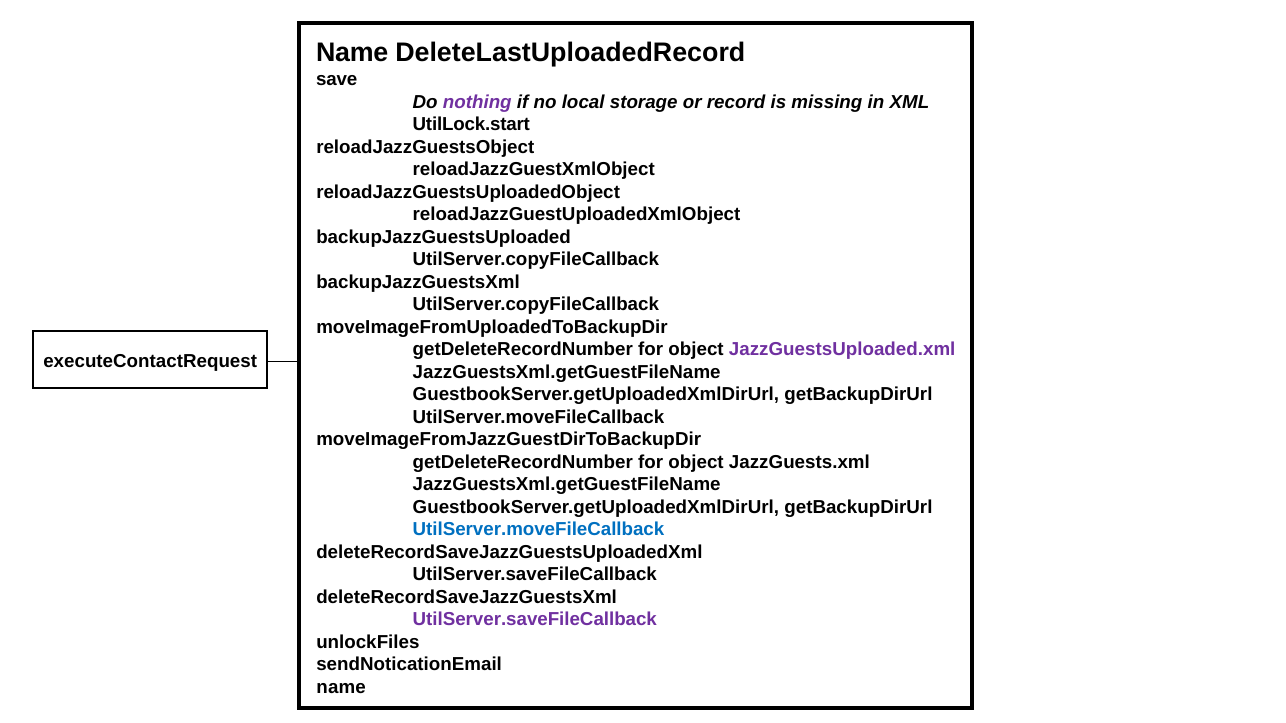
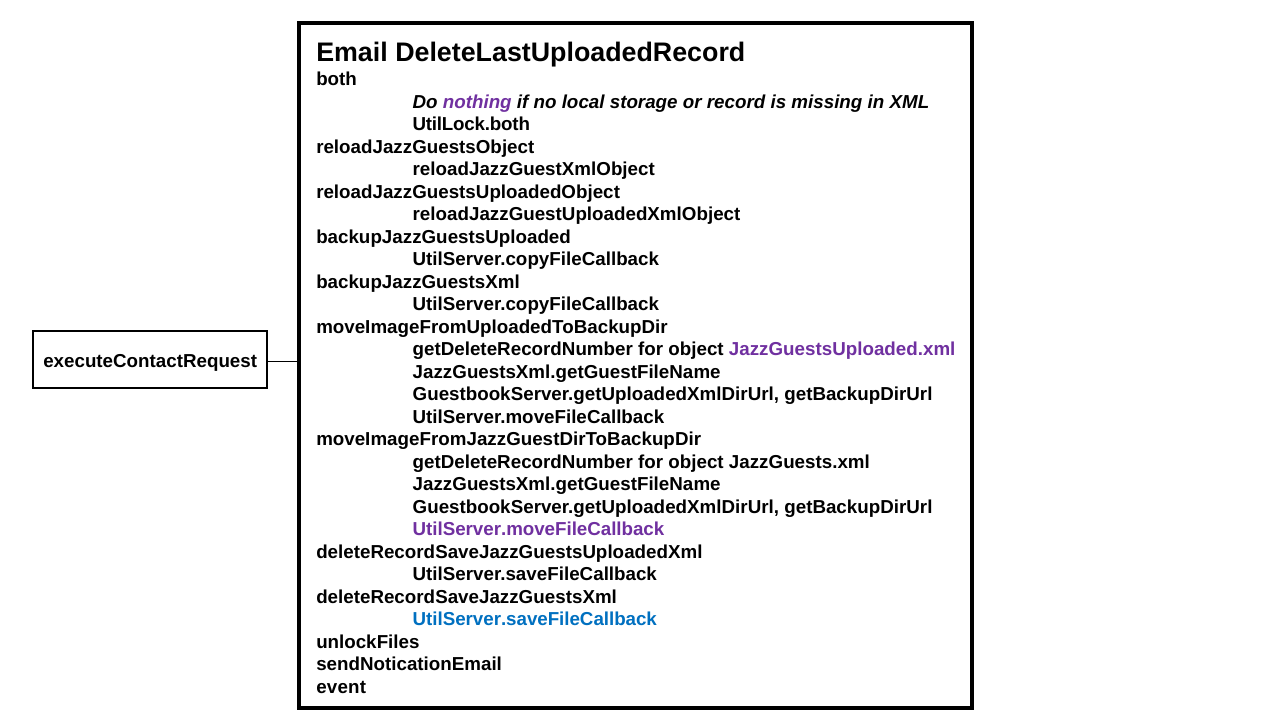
Name at (352, 53): Name -> Email
save: save -> both
UtilLock.start: UtilLock.start -> UtilLock.both
UtilServer.moveFileCallback at (539, 530) colour: blue -> purple
UtilServer.saveFileCallback at (535, 620) colour: purple -> blue
name at (341, 688): name -> event
